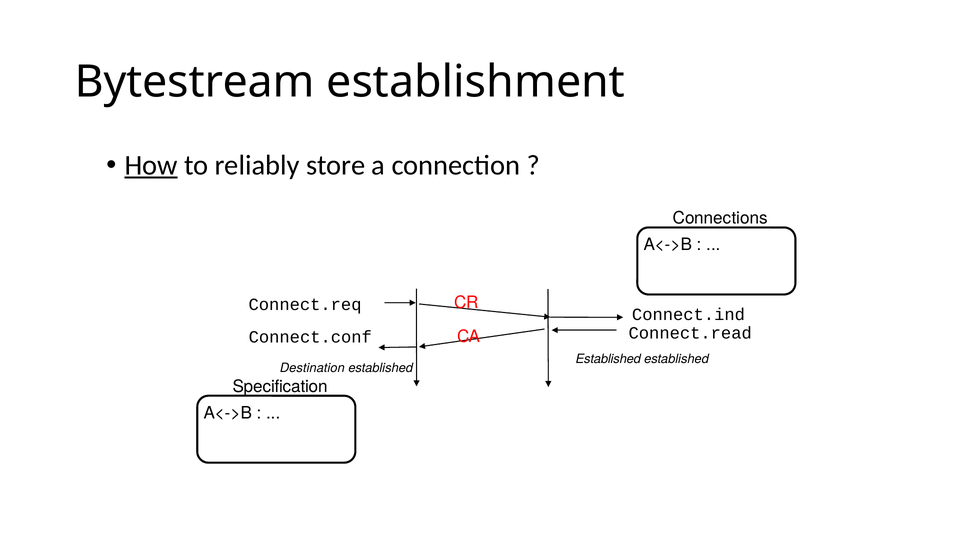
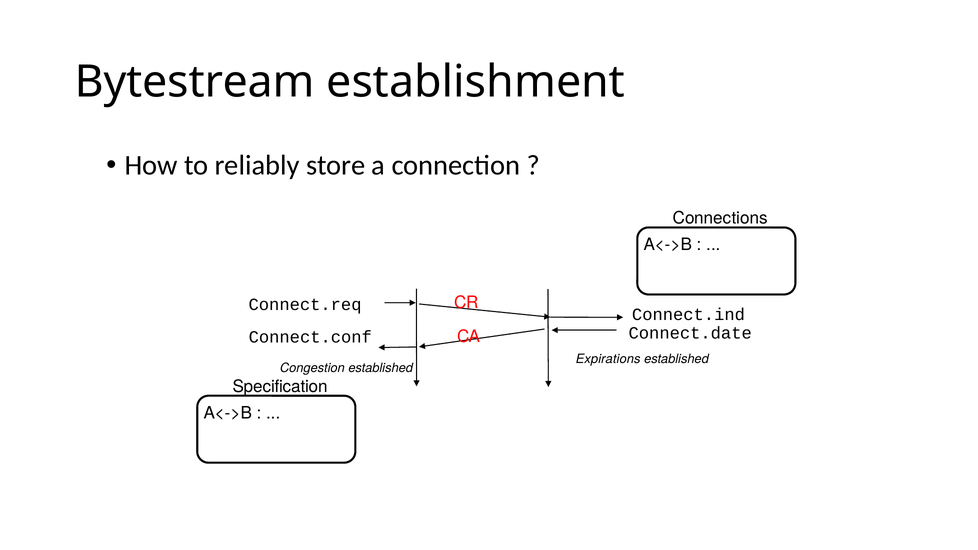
How underline: present -> none
Connect.read: Connect.read -> Connect.date
Established at (608, 359): Established -> Expirations
Destination: Destination -> Congestion
